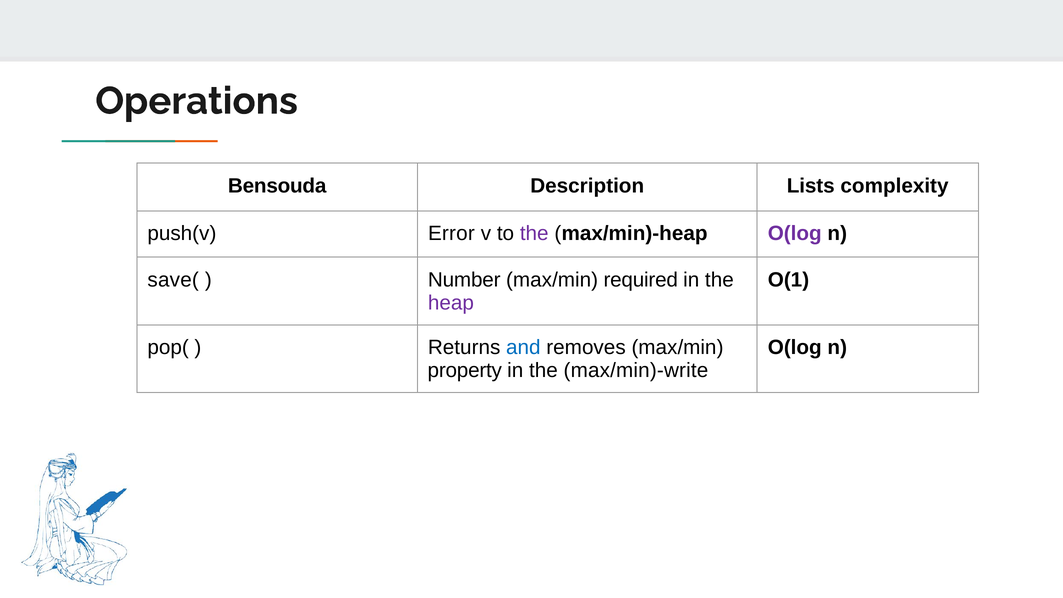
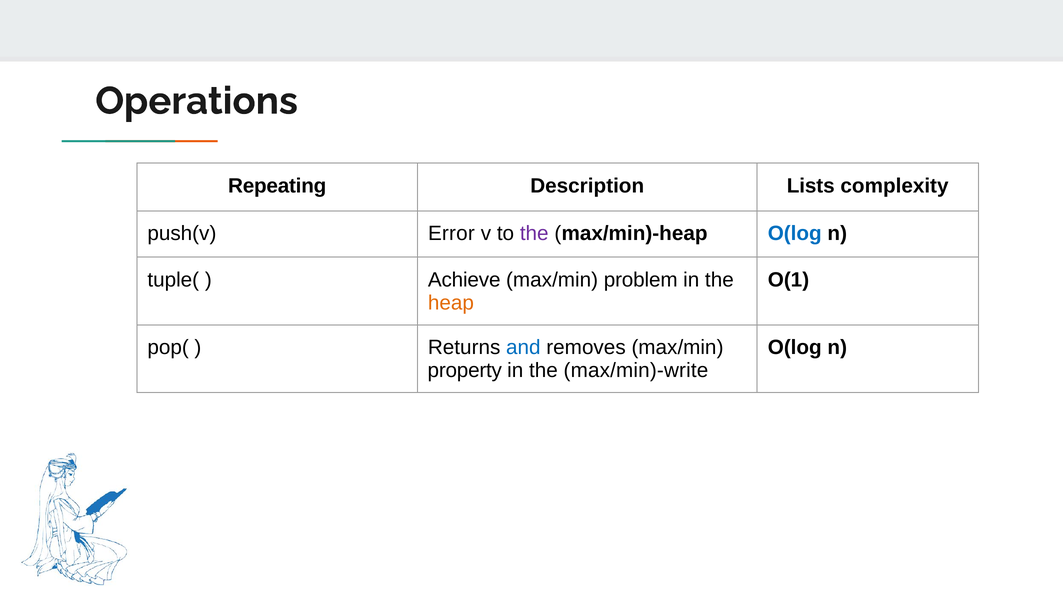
Bensouda: Bensouda -> Repeating
O(log at (795, 233) colour: purple -> blue
save(: save( -> tuple(
Number: Number -> Achieve
required: required -> problem
heap colour: purple -> orange
